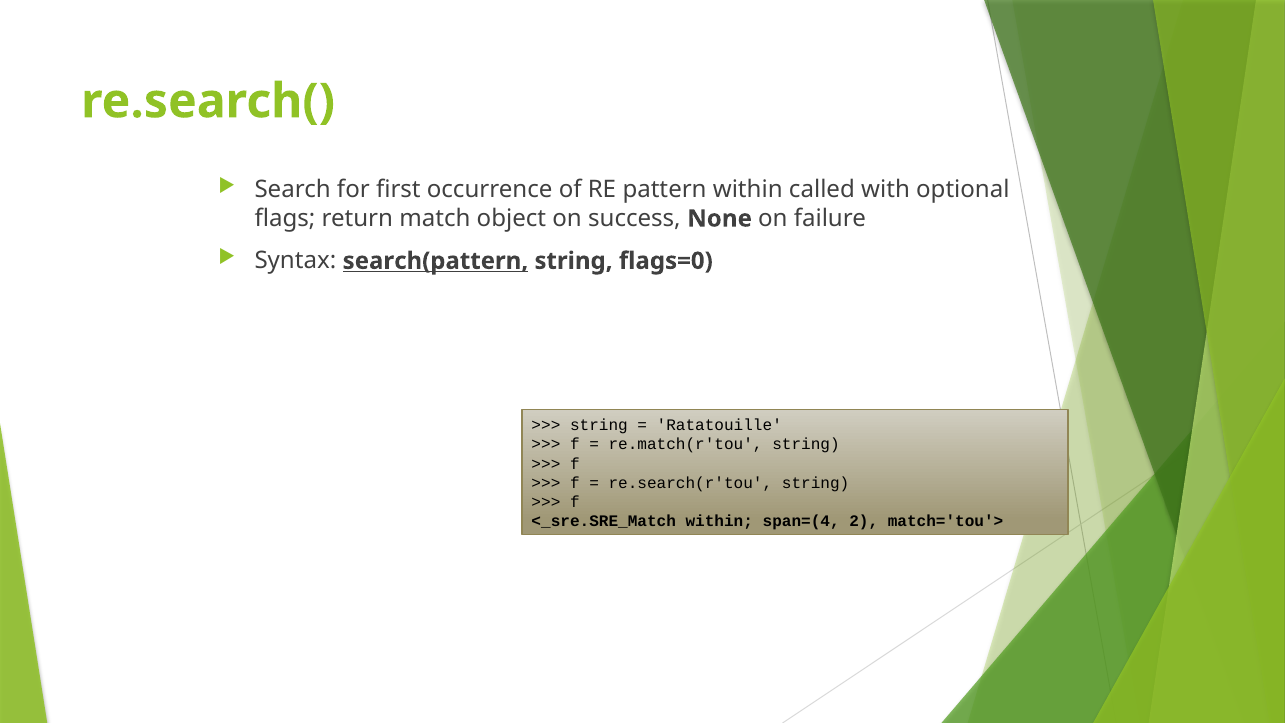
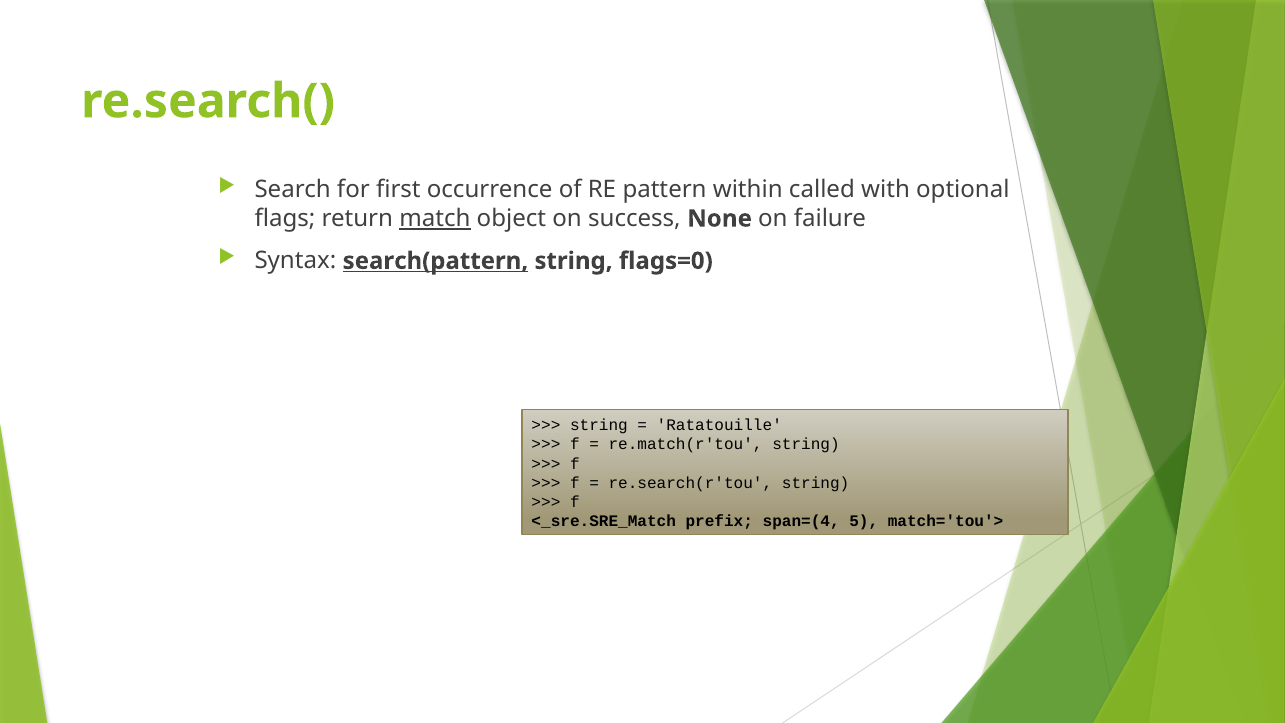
match underline: none -> present
<_sre.SRE_Match within: within -> prefix
2: 2 -> 5
